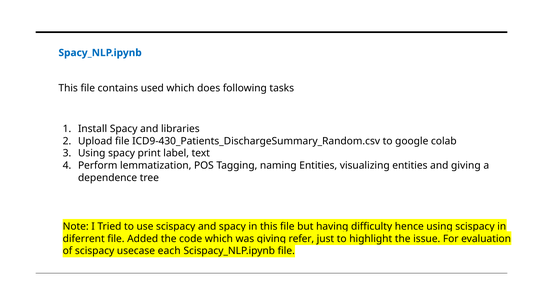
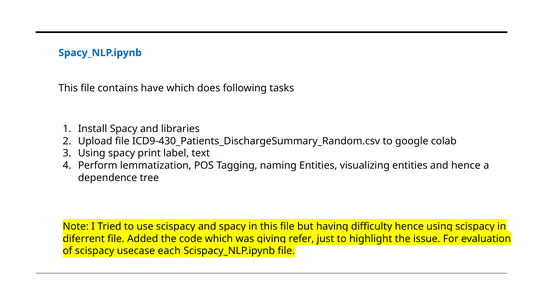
used: used -> have
and giving: giving -> hence
